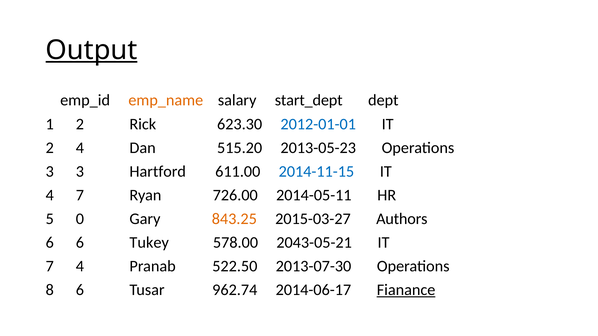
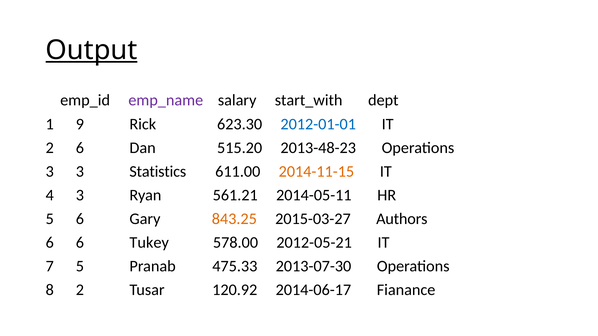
emp_name colour: orange -> purple
start_dept: start_dept -> start_with
1 2: 2 -> 9
2 4: 4 -> 6
2013-05-23: 2013-05-23 -> 2013-48-23
Hartford: Hartford -> Statistics
2014-11-15 colour: blue -> orange
4 7: 7 -> 3
726.00: 726.00 -> 561.21
5 0: 0 -> 6
2043-05-21: 2043-05-21 -> 2012-05-21
7 4: 4 -> 5
522.50: 522.50 -> 475.33
8 6: 6 -> 2
962.74: 962.74 -> 120.92
Fianance underline: present -> none
